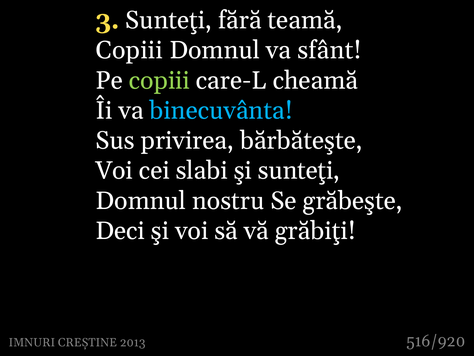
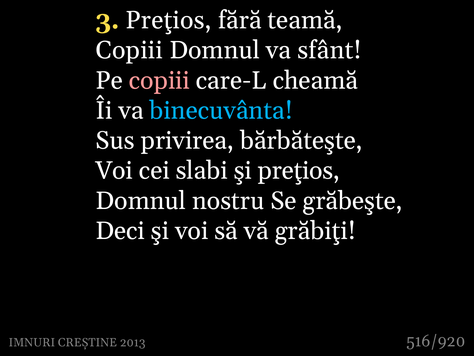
3 Sunteţi: Sunteţi -> Preţios
copiii at (159, 80) colour: light green -> pink
şi sunteţi: sunteţi -> preţios
